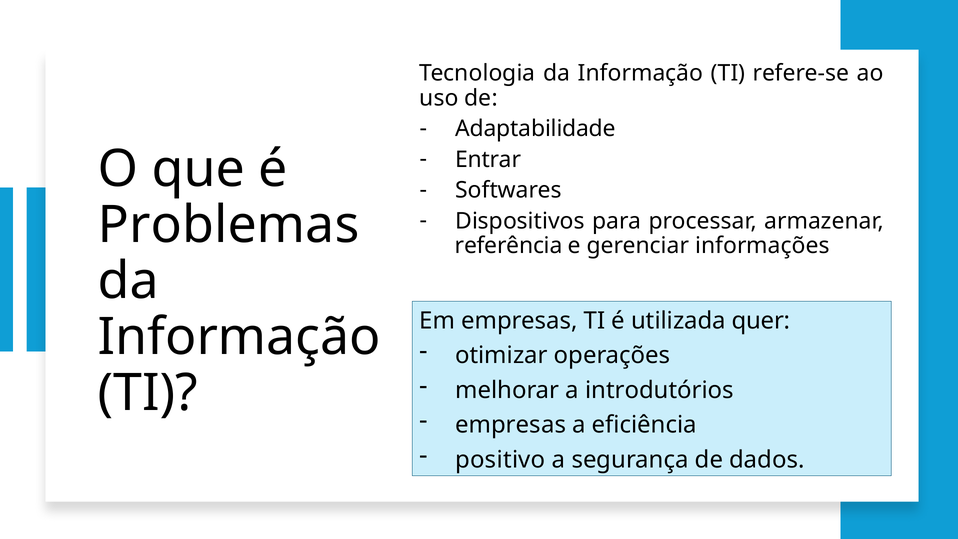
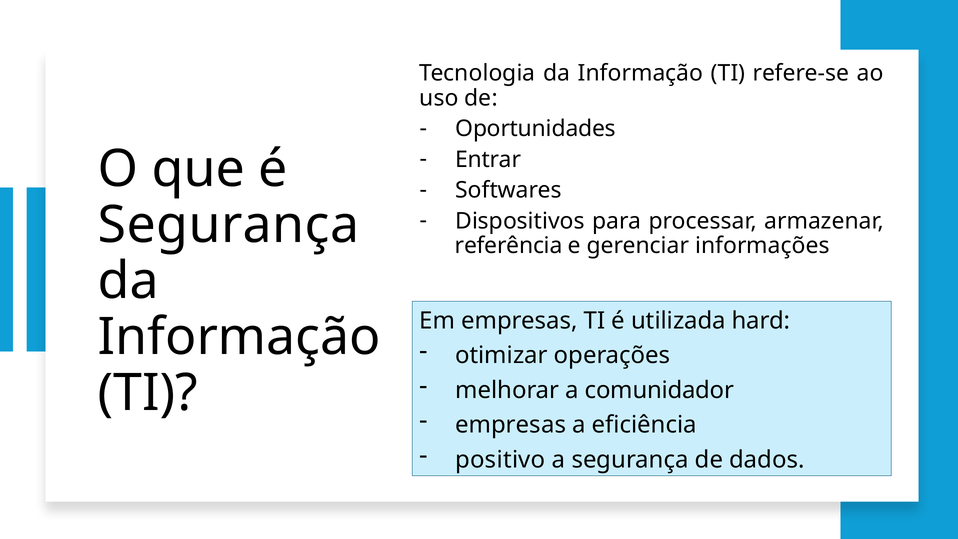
Adaptabilidade: Adaptabilidade -> Oportunidades
Problemas at (229, 225): Problemas -> Segurança
quer: quer -> hard
introdutórios: introdutórios -> comunidador
